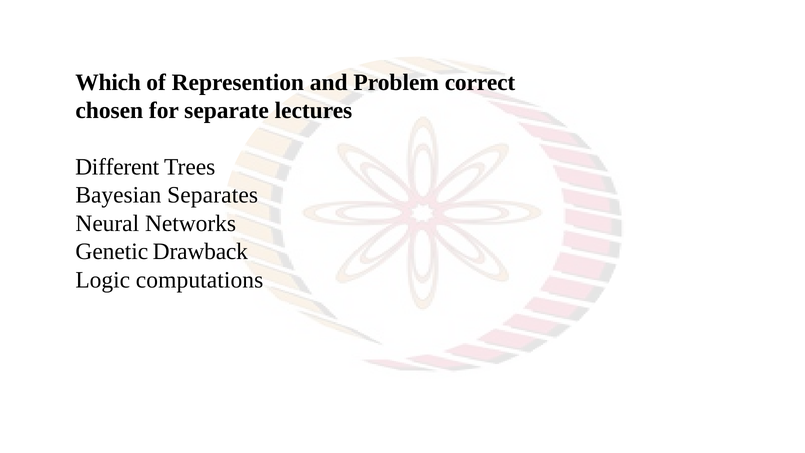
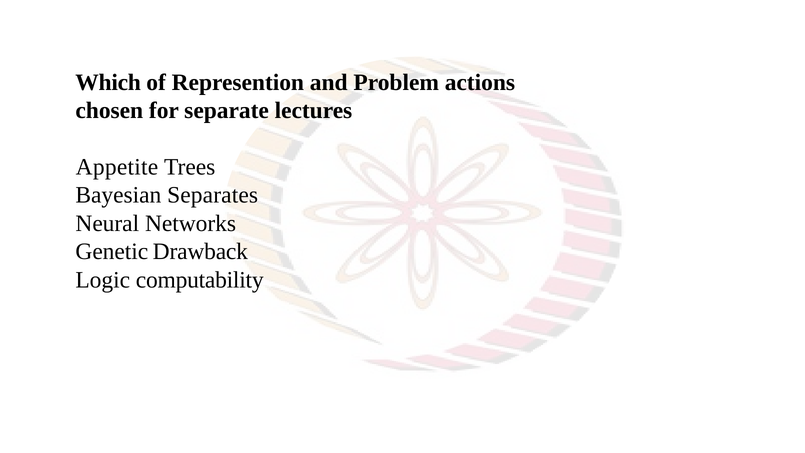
correct: correct -> actions
Different: Different -> Appetite
computations: computations -> computability
